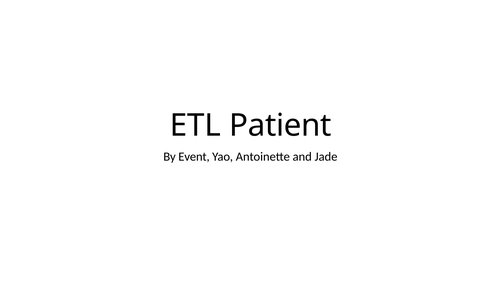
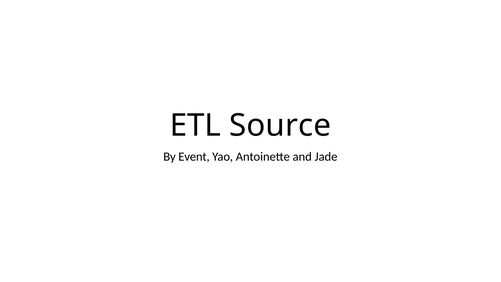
Patient: Patient -> Source
